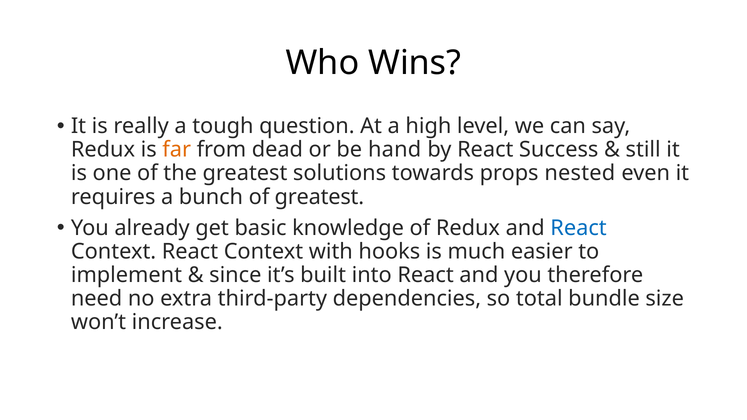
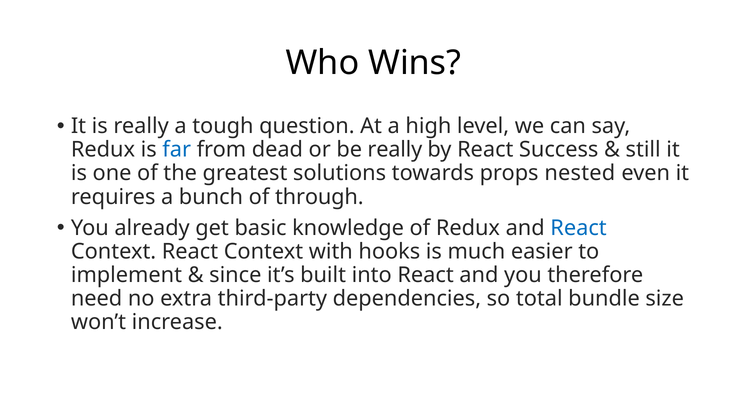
far colour: orange -> blue
be hand: hand -> really
of greatest: greatest -> through
